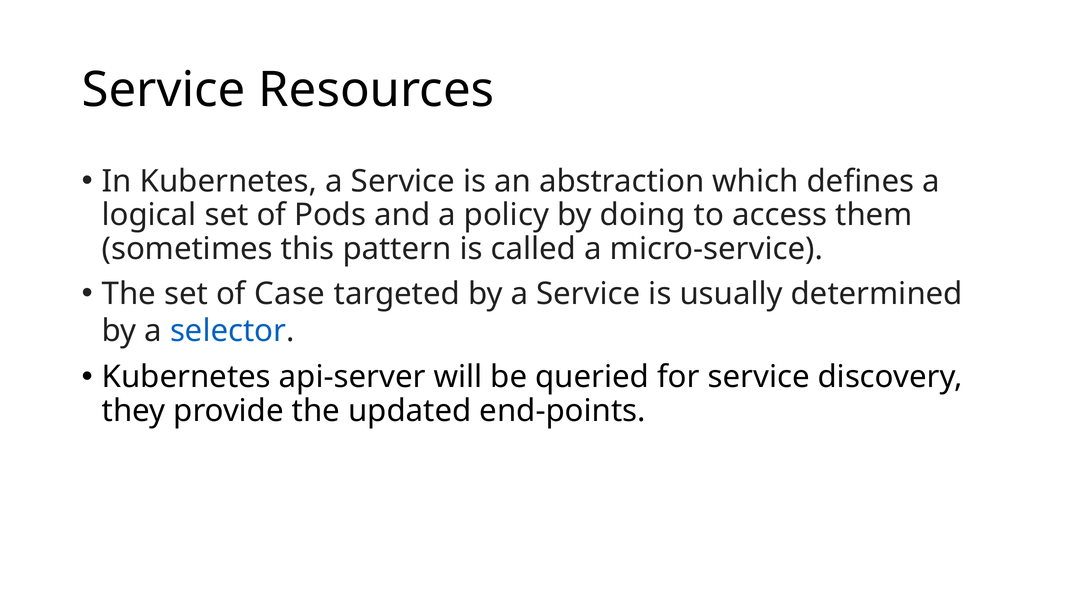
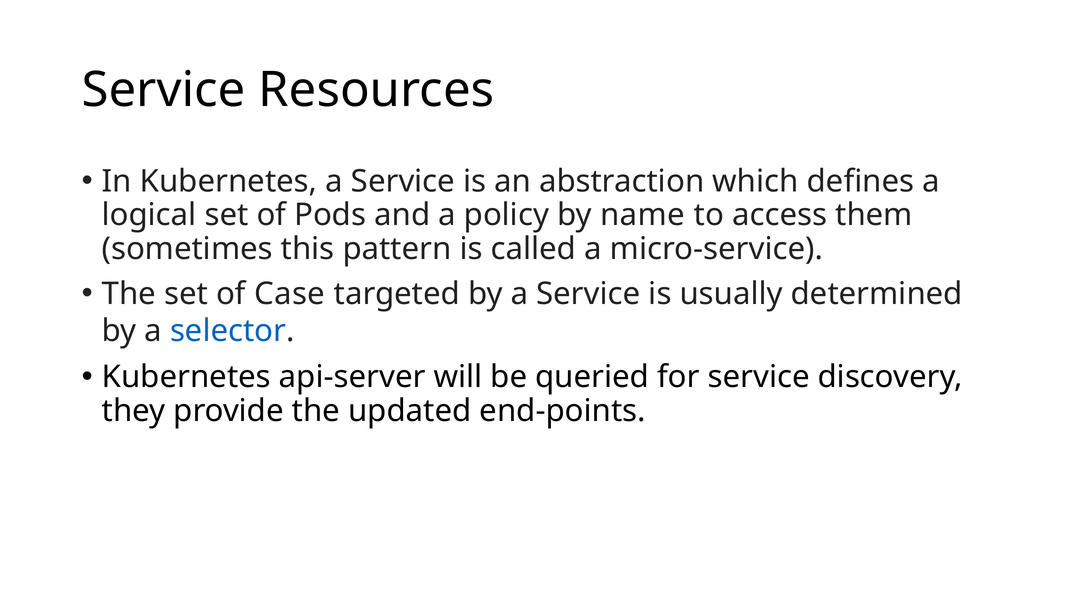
doing: doing -> name
